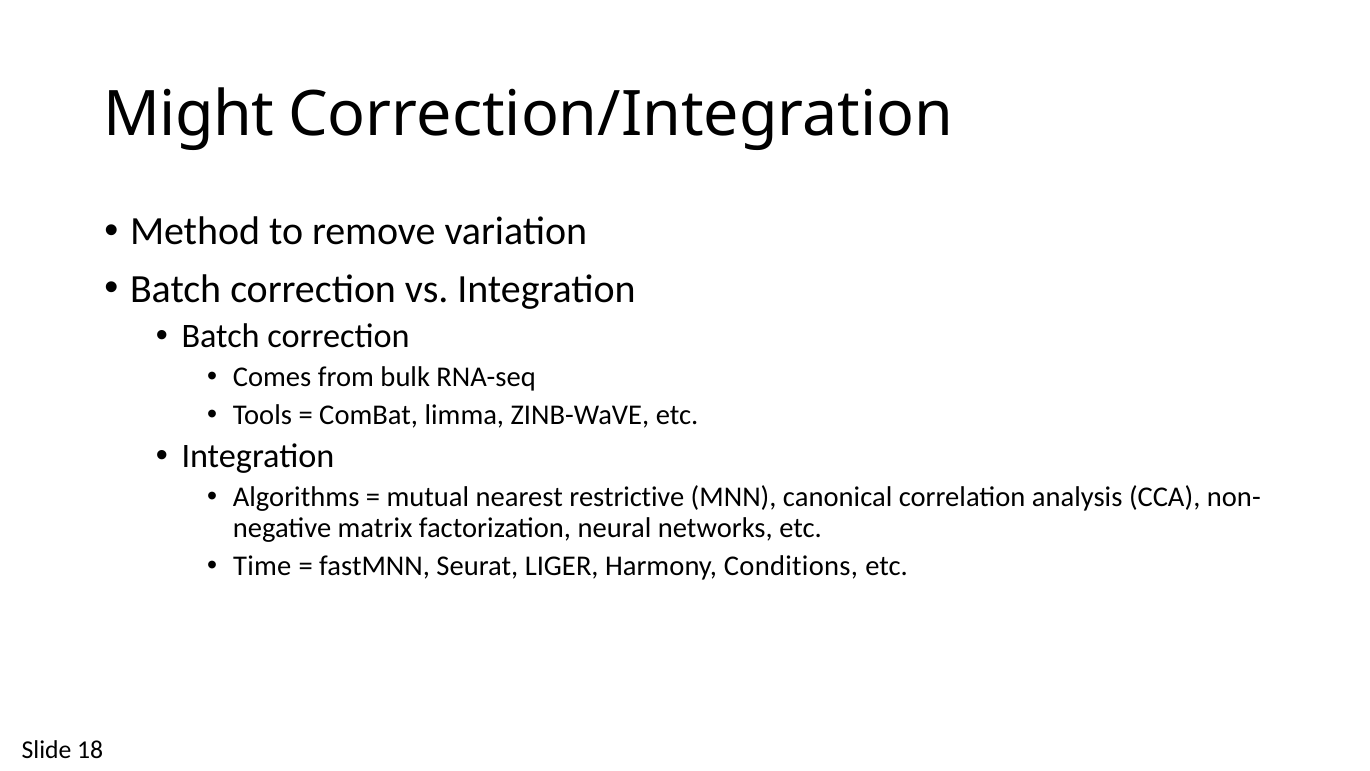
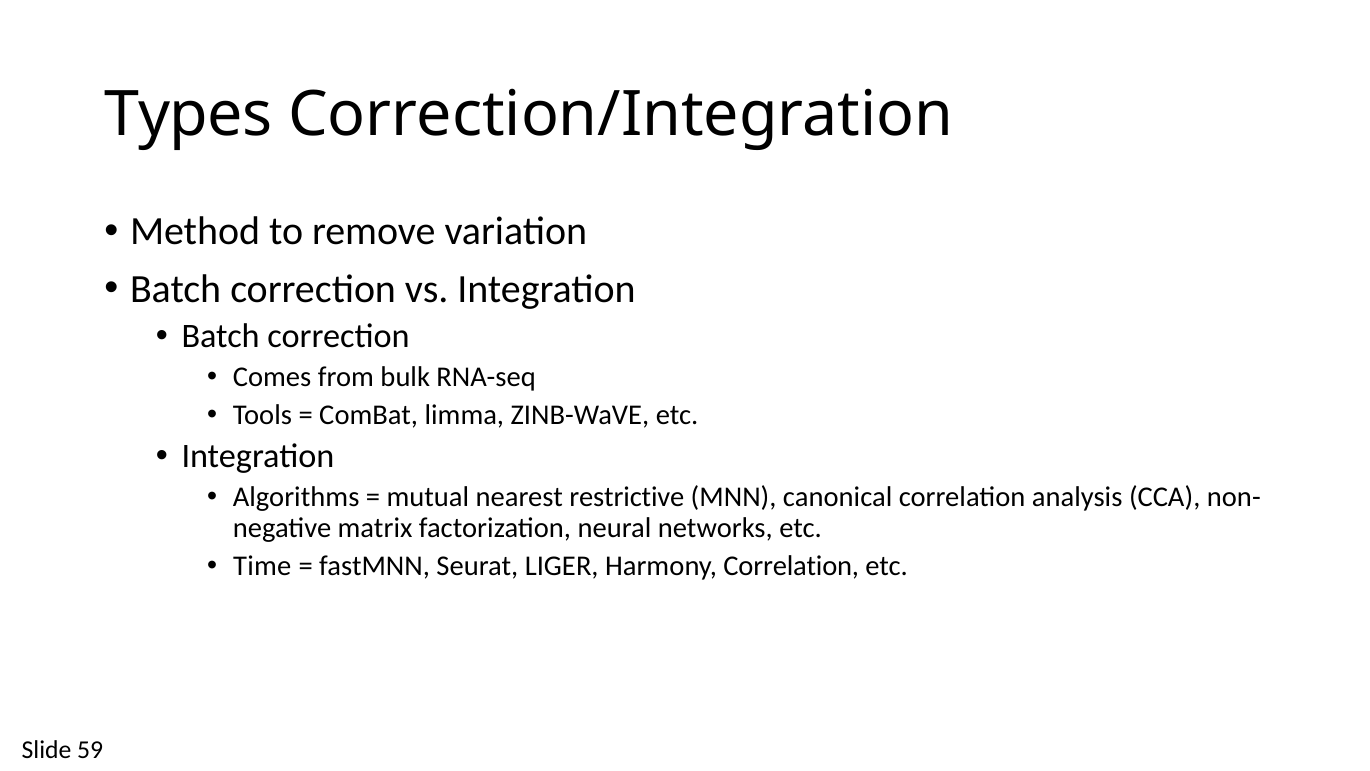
Might: Might -> Types
Harmony Conditions: Conditions -> Correlation
18: 18 -> 59
